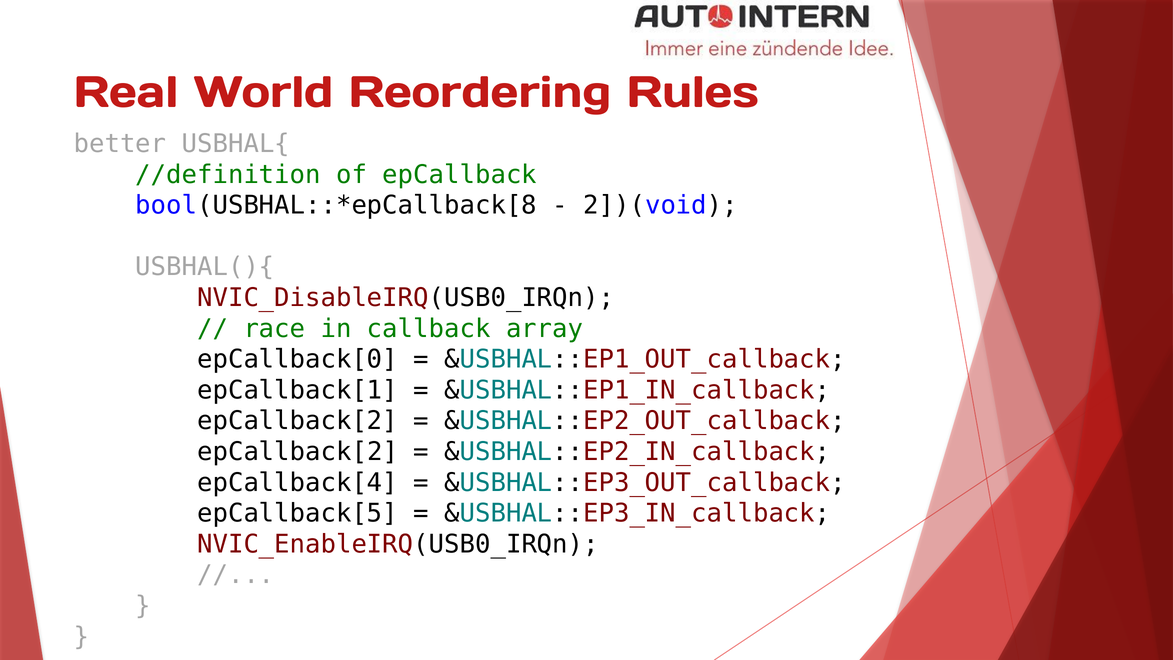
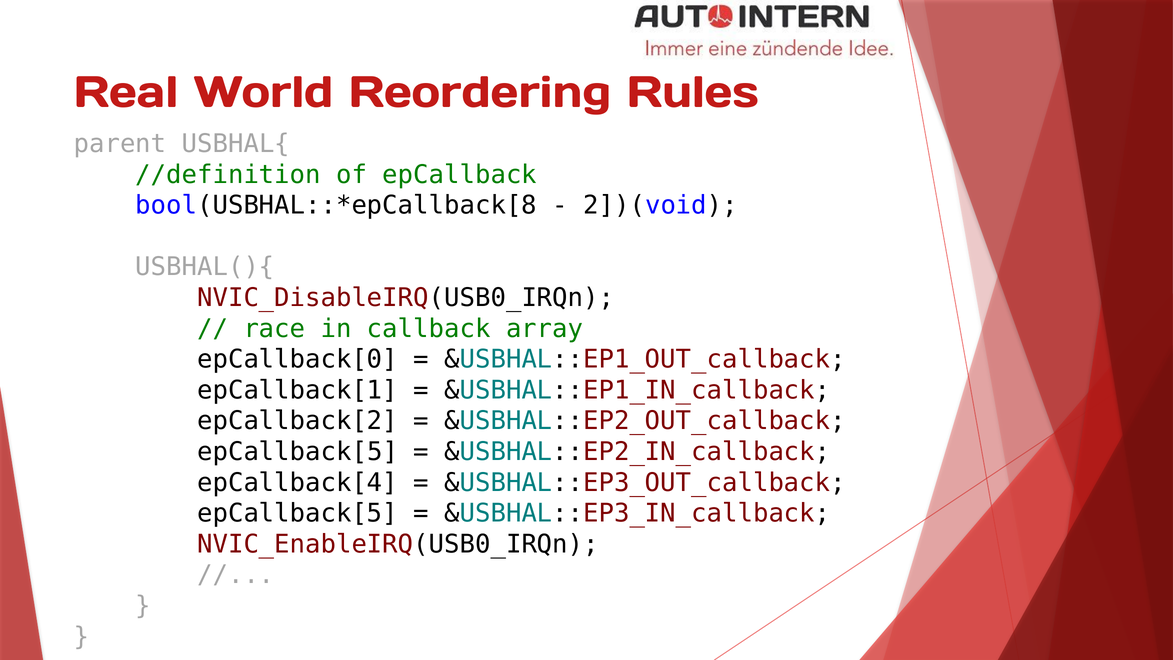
better: better -> parent
epCallback[2 at (298, 452): epCallback[2 -> epCallback[5
